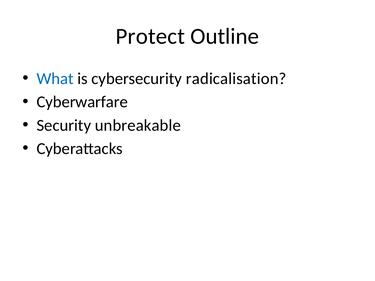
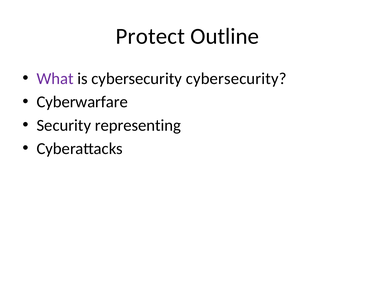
What colour: blue -> purple
cybersecurity radicalisation: radicalisation -> cybersecurity
unbreakable: unbreakable -> representing
